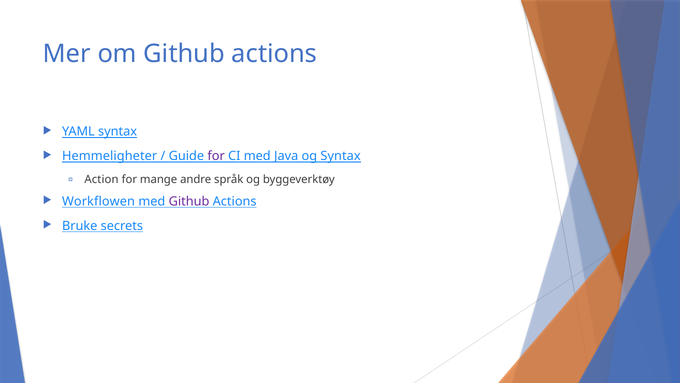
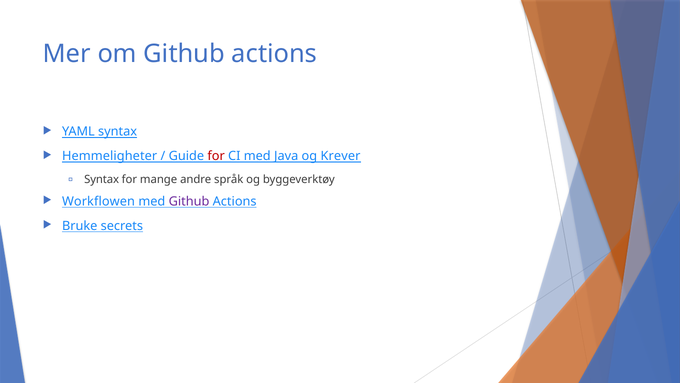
for at (216, 156) colour: purple -> red
og Syntax: Syntax -> Krever
Action at (101, 180): Action -> Syntax
